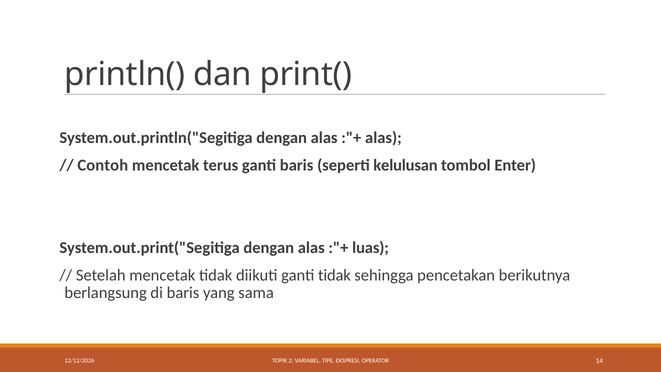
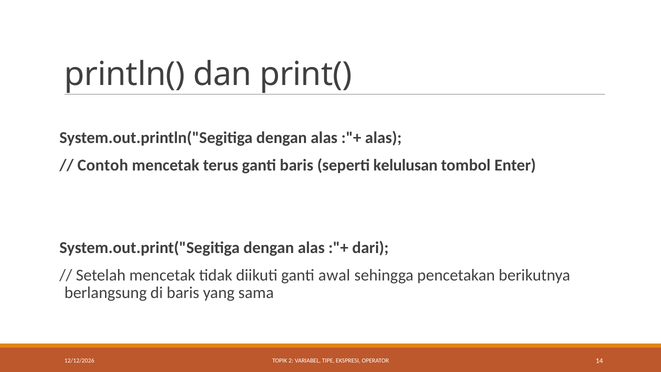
luas: luas -> dari
ganti tidak: tidak -> awal
